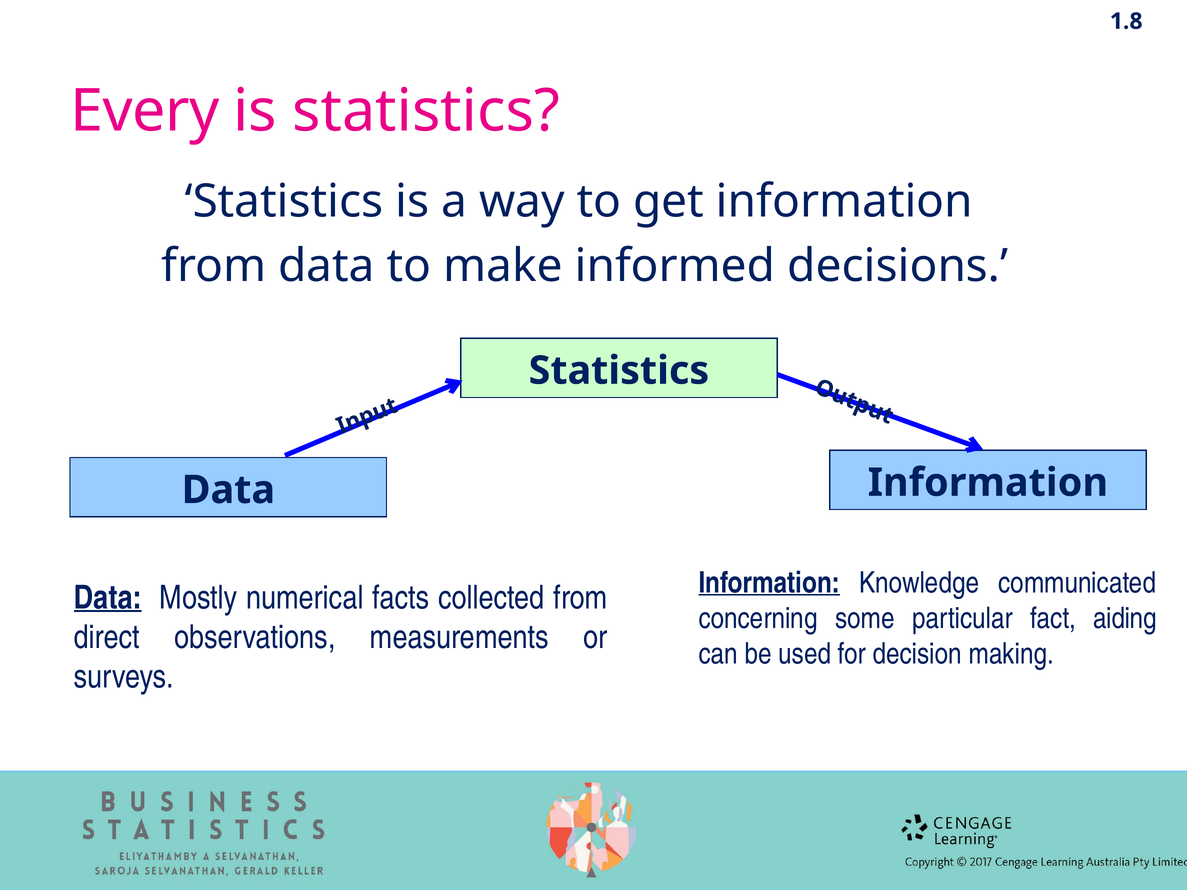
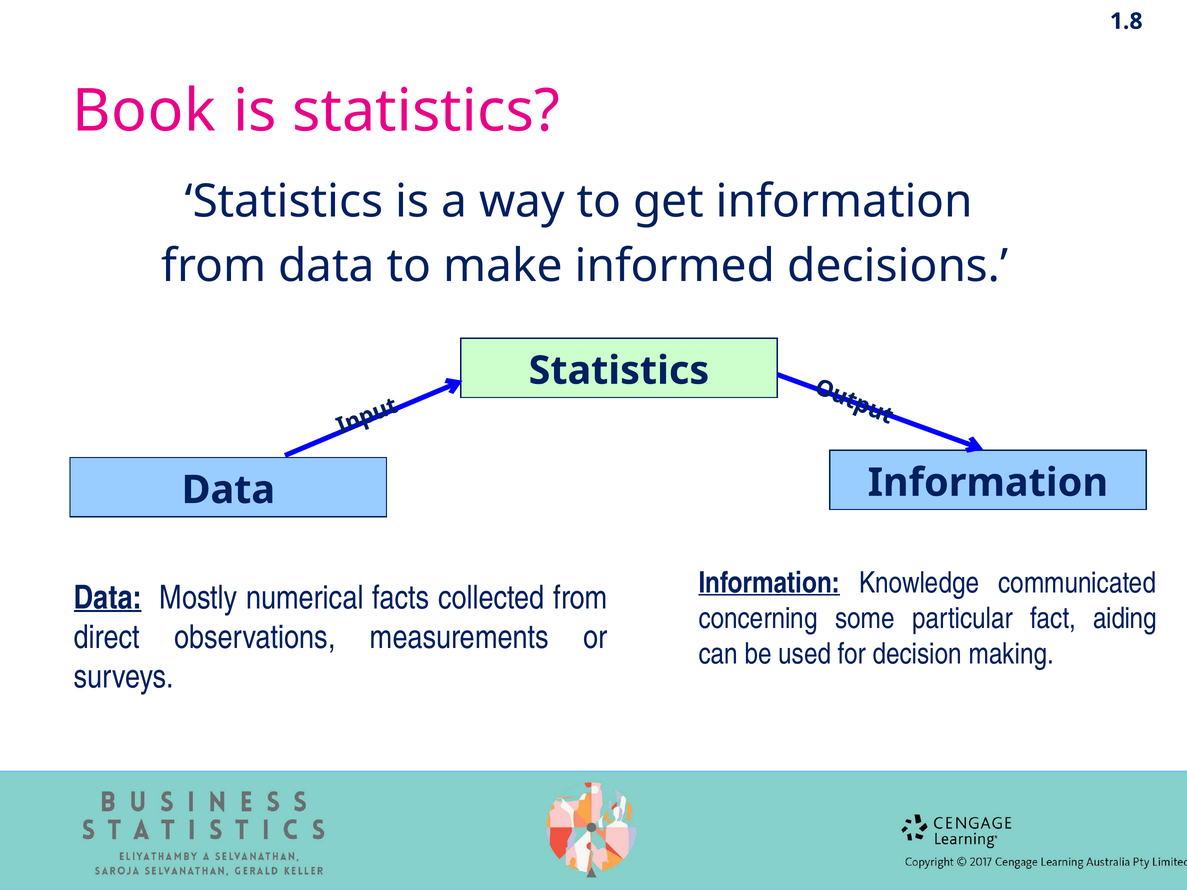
Every: Every -> Book
